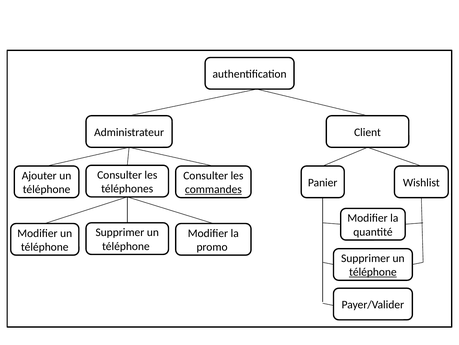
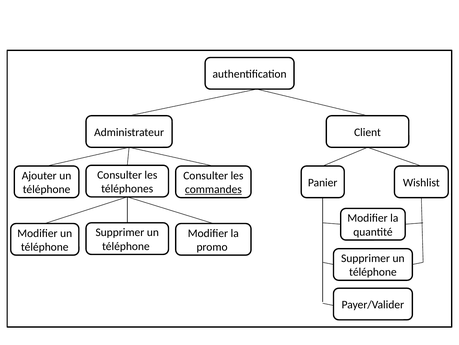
téléphone at (373, 272) underline: present -> none
